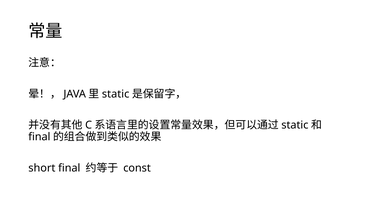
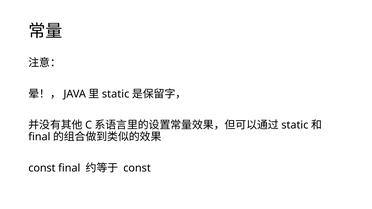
short at (42, 168): short -> const
